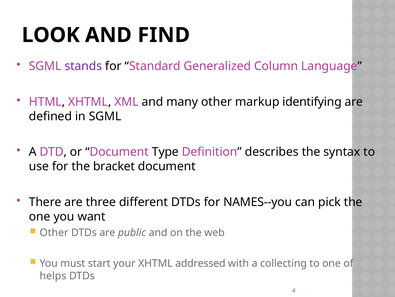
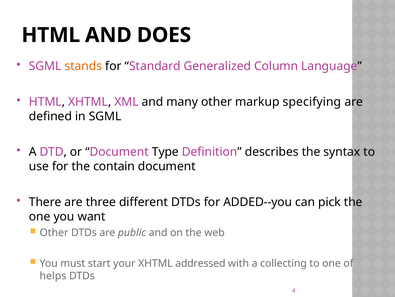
LOOK at (51, 35): LOOK -> HTML
FIND: FIND -> DOES
stands colour: purple -> orange
identifying: identifying -> specifying
bracket: bracket -> contain
NAMES--you: NAMES--you -> ADDED--you
